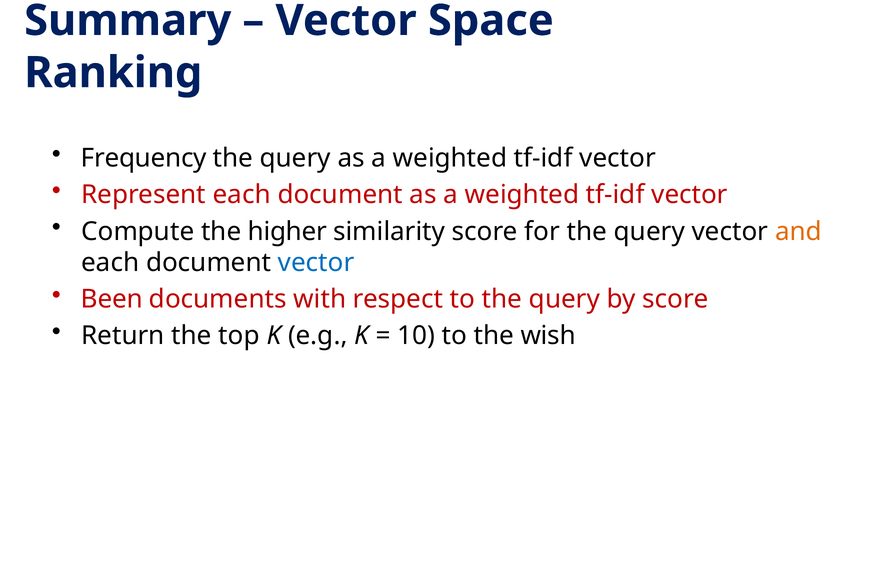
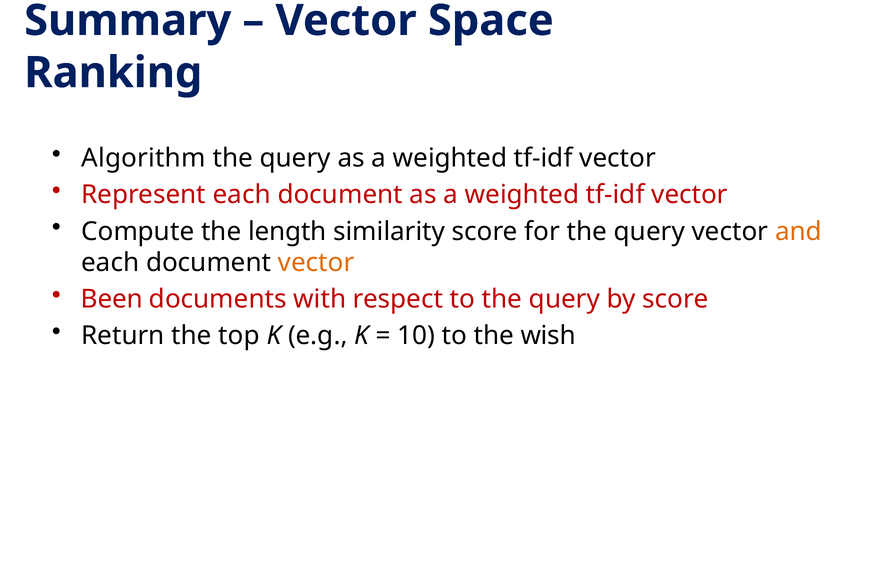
Frequency: Frequency -> Algorithm
higher: higher -> length
vector at (316, 263) colour: blue -> orange
